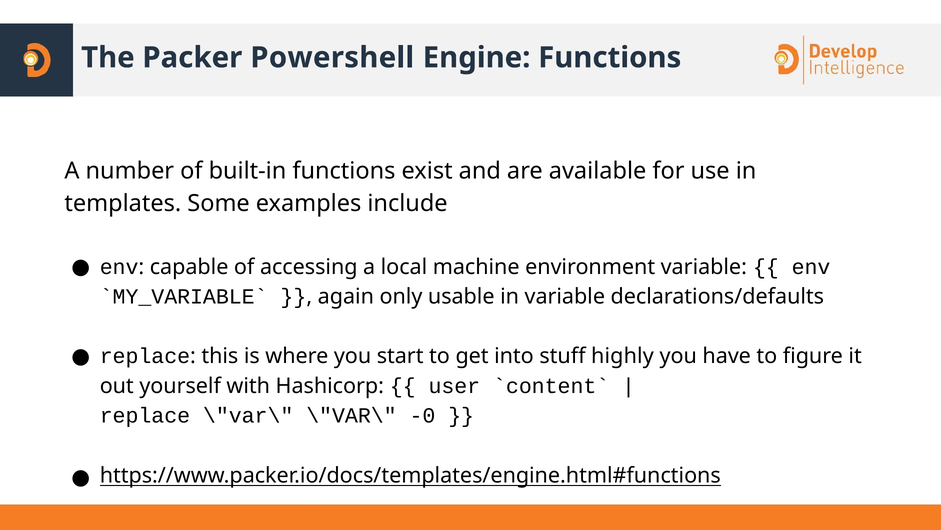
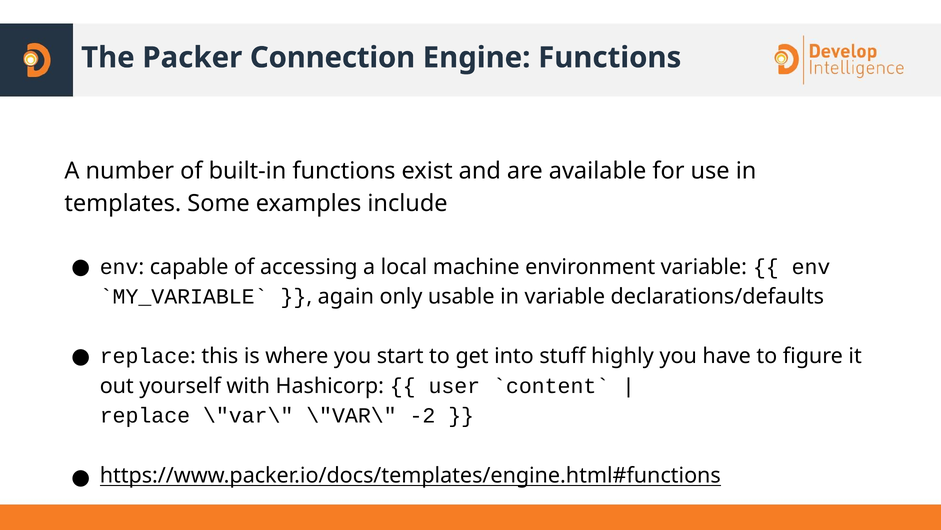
Powershell: Powershell -> Connection
-0: -0 -> -2
